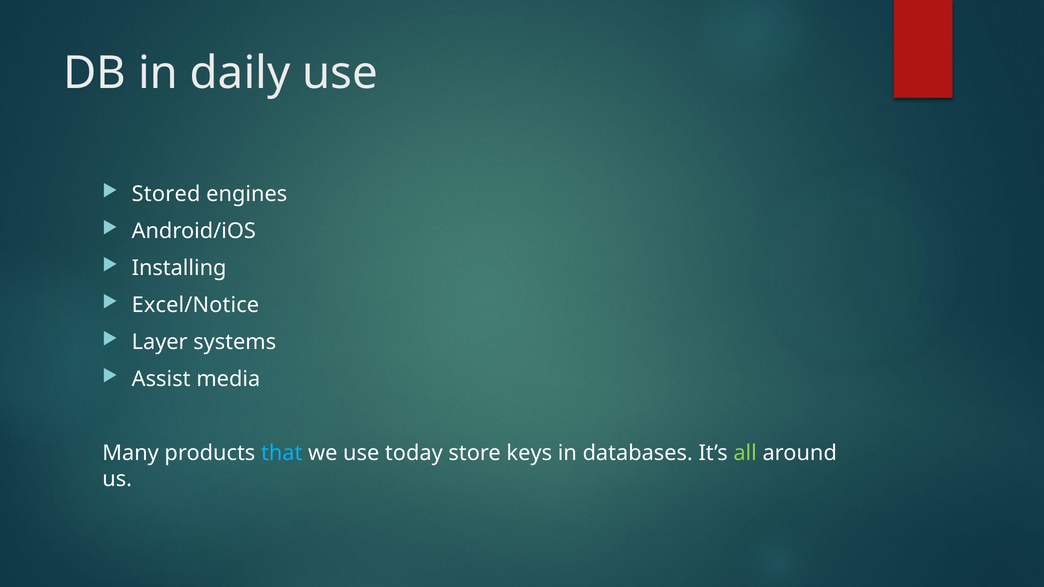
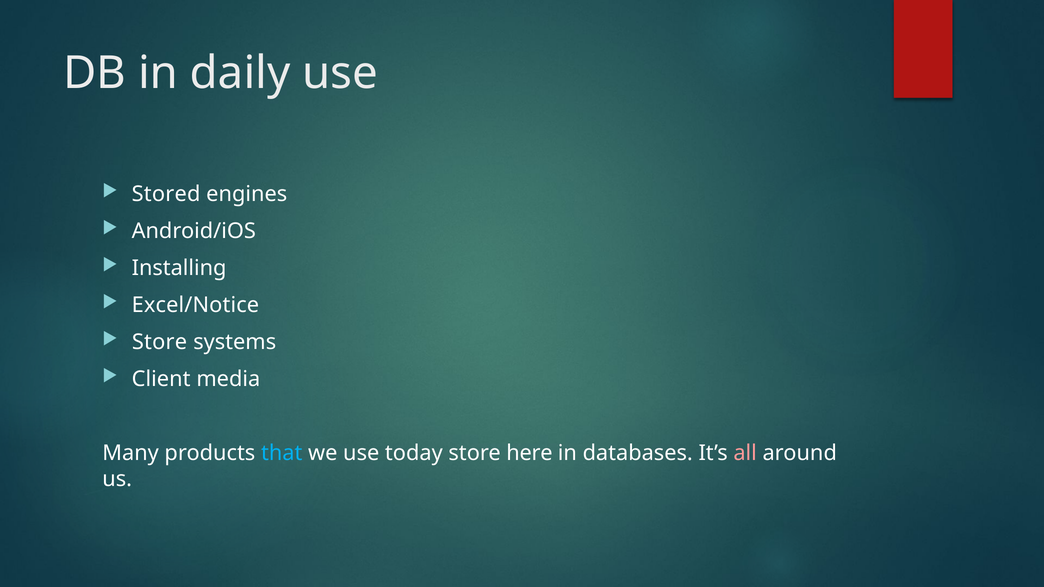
Layer at (160, 342): Layer -> Store
Assist: Assist -> Client
keys: keys -> here
all colour: light green -> pink
